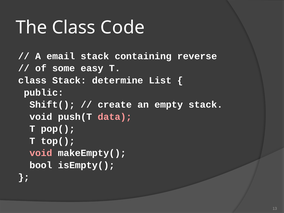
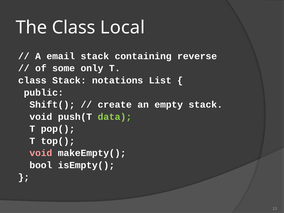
Code: Code -> Local
easy: easy -> only
determine: determine -> notations
data colour: pink -> light green
